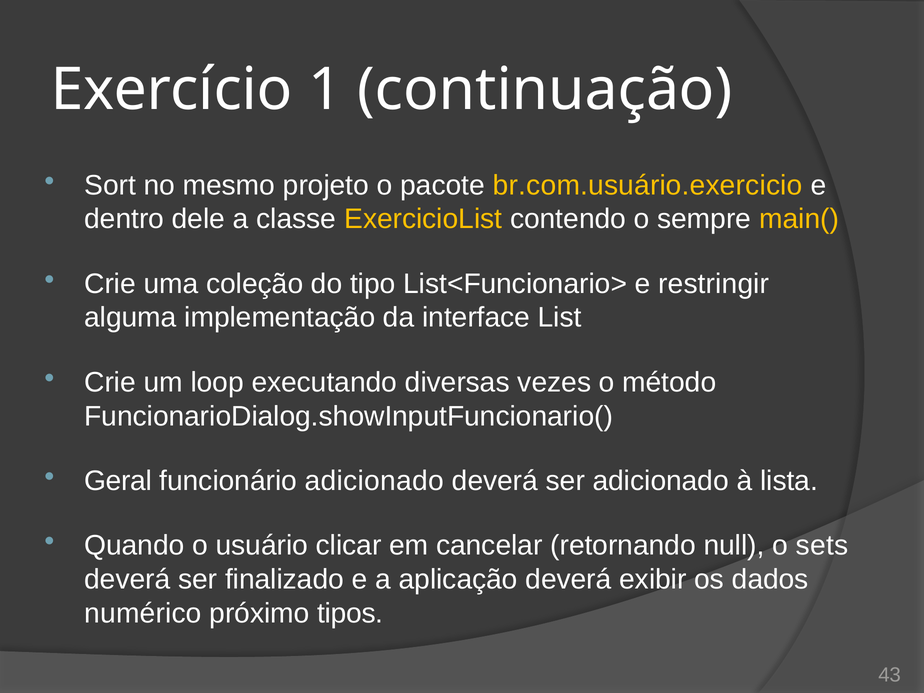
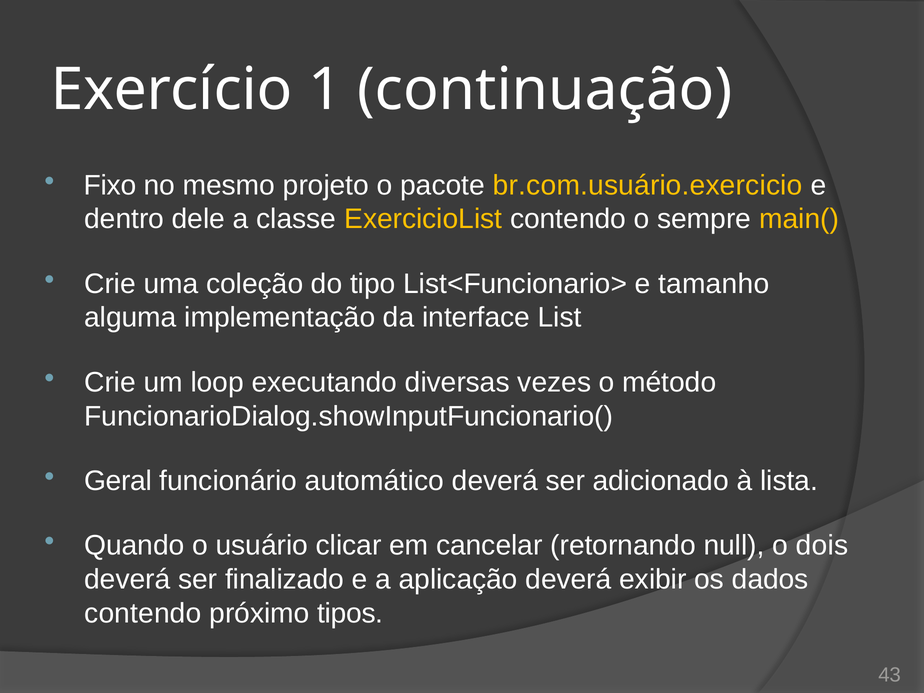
Sort: Sort -> Fixo
restringir: restringir -> tamanho
funcionário adicionado: adicionado -> automático
sets: sets -> dois
numérico at (143, 613): numérico -> contendo
